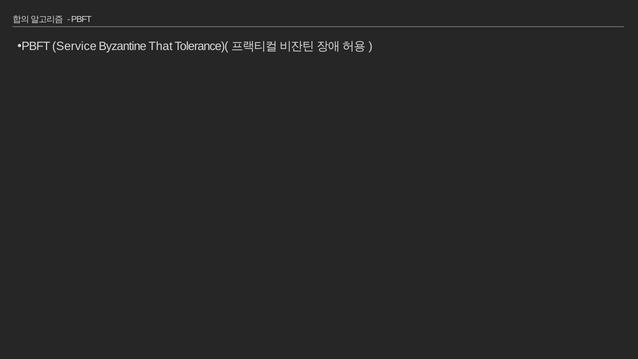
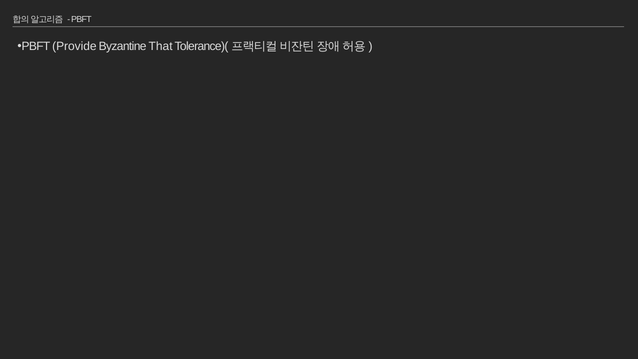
Service: Service -> Provide
